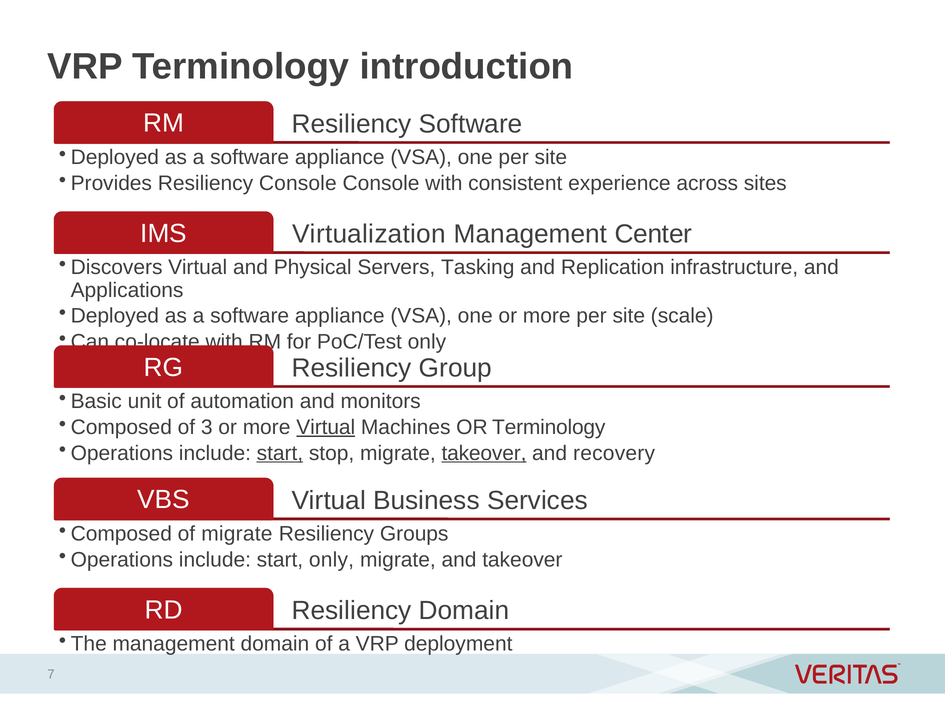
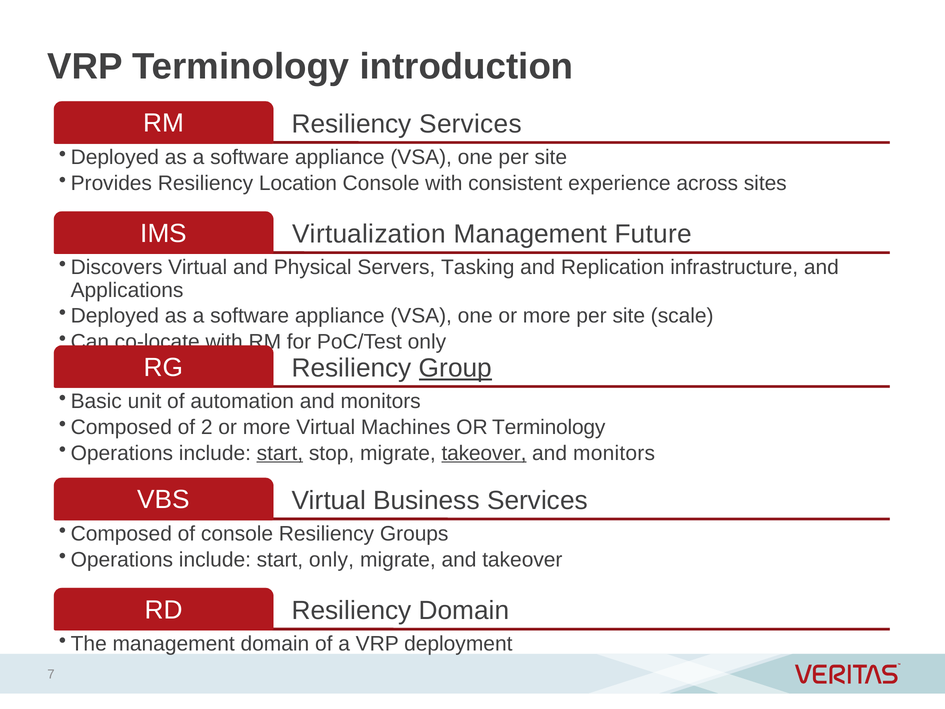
Resiliency Software: Software -> Services
Resiliency Console: Console -> Location
Center: Center -> Future
Group underline: none -> present
3: 3 -> 2
Virtual at (326, 427) underline: present -> none
recovery at (614, 453): recovery -> monitors
of migrate: migrate -> console
